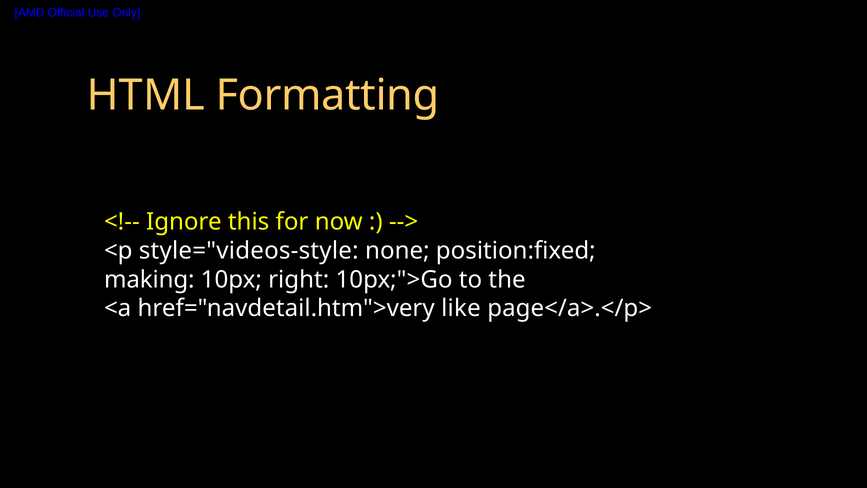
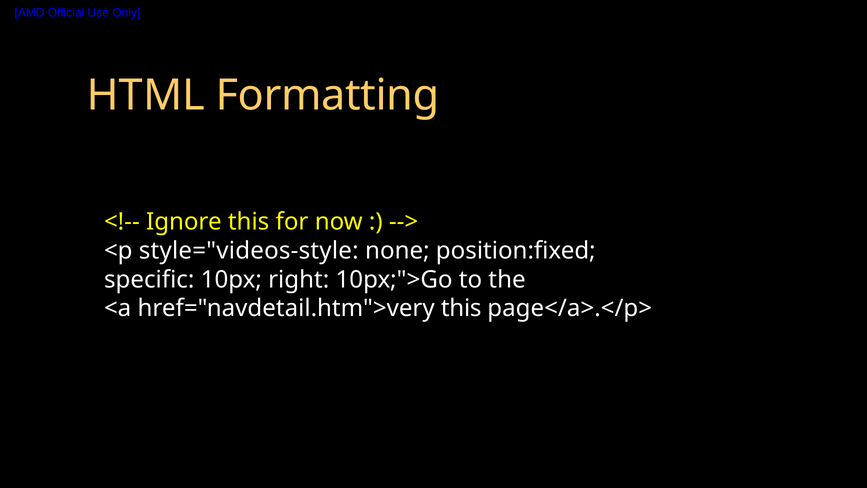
making: making -> specific
href="navdetail.htm">very like: like -> this
